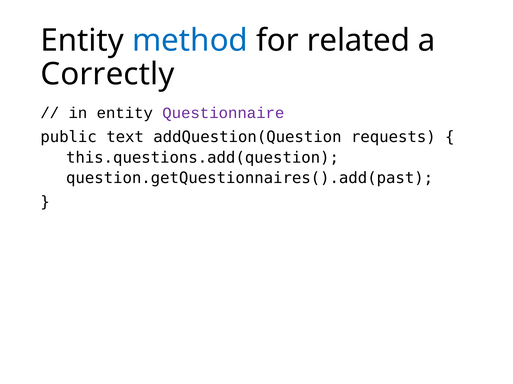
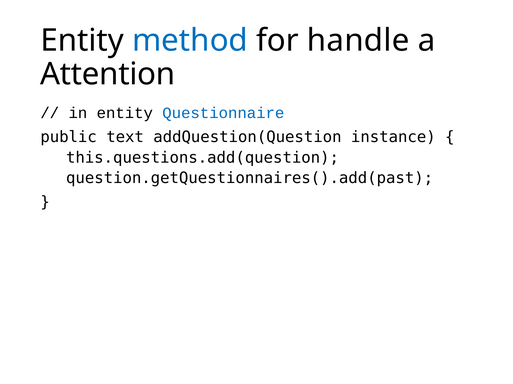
related: related -> handle
Correctly: Correctly -> Attention
Questionnaire colour: purple -> blue
requests: requests -> instance
